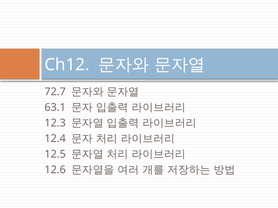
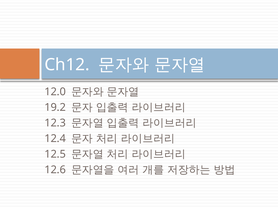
72.7: 72.7 -> 12.0
63.1: 63.1 -> 19.2
